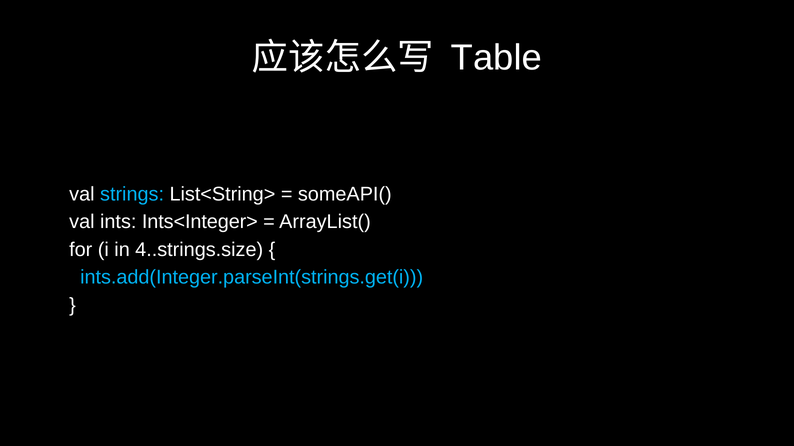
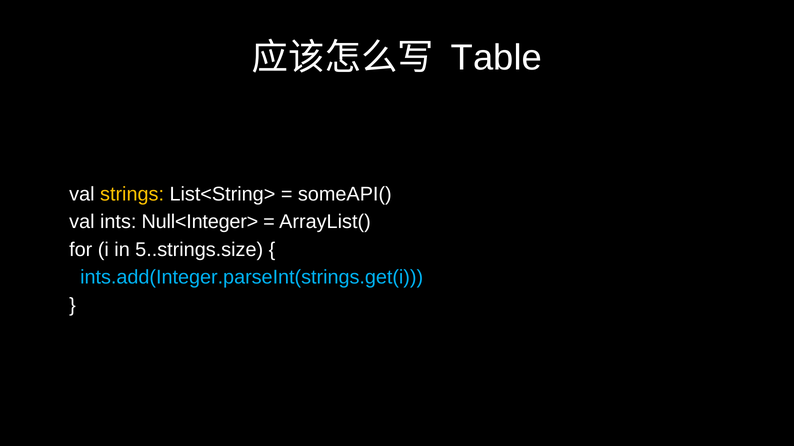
strings colour: light blue -> yellow
Ints<Integer>: Ints<Integer> -> Null<Integer>
4..strings.size: 4..strings.size -> 5..strings.size
